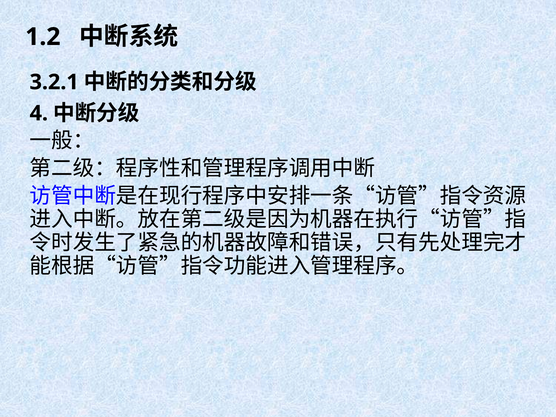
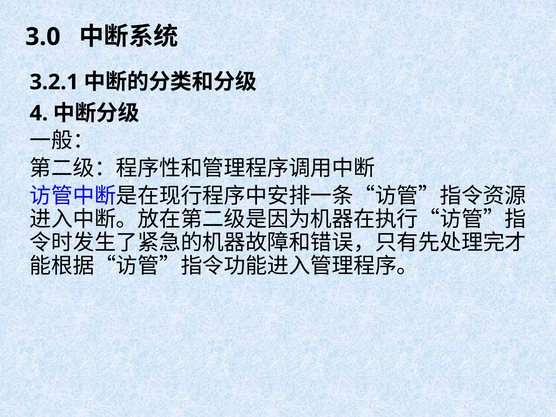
1.2: 1.2 -> 3.0
